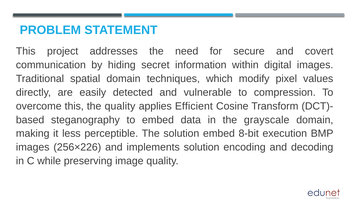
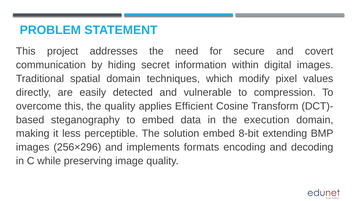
grayscale: grayscale -> execution
execution: execution -> extending
256×226: 256×226 -> 256×296
implements solution: solution -> formats
